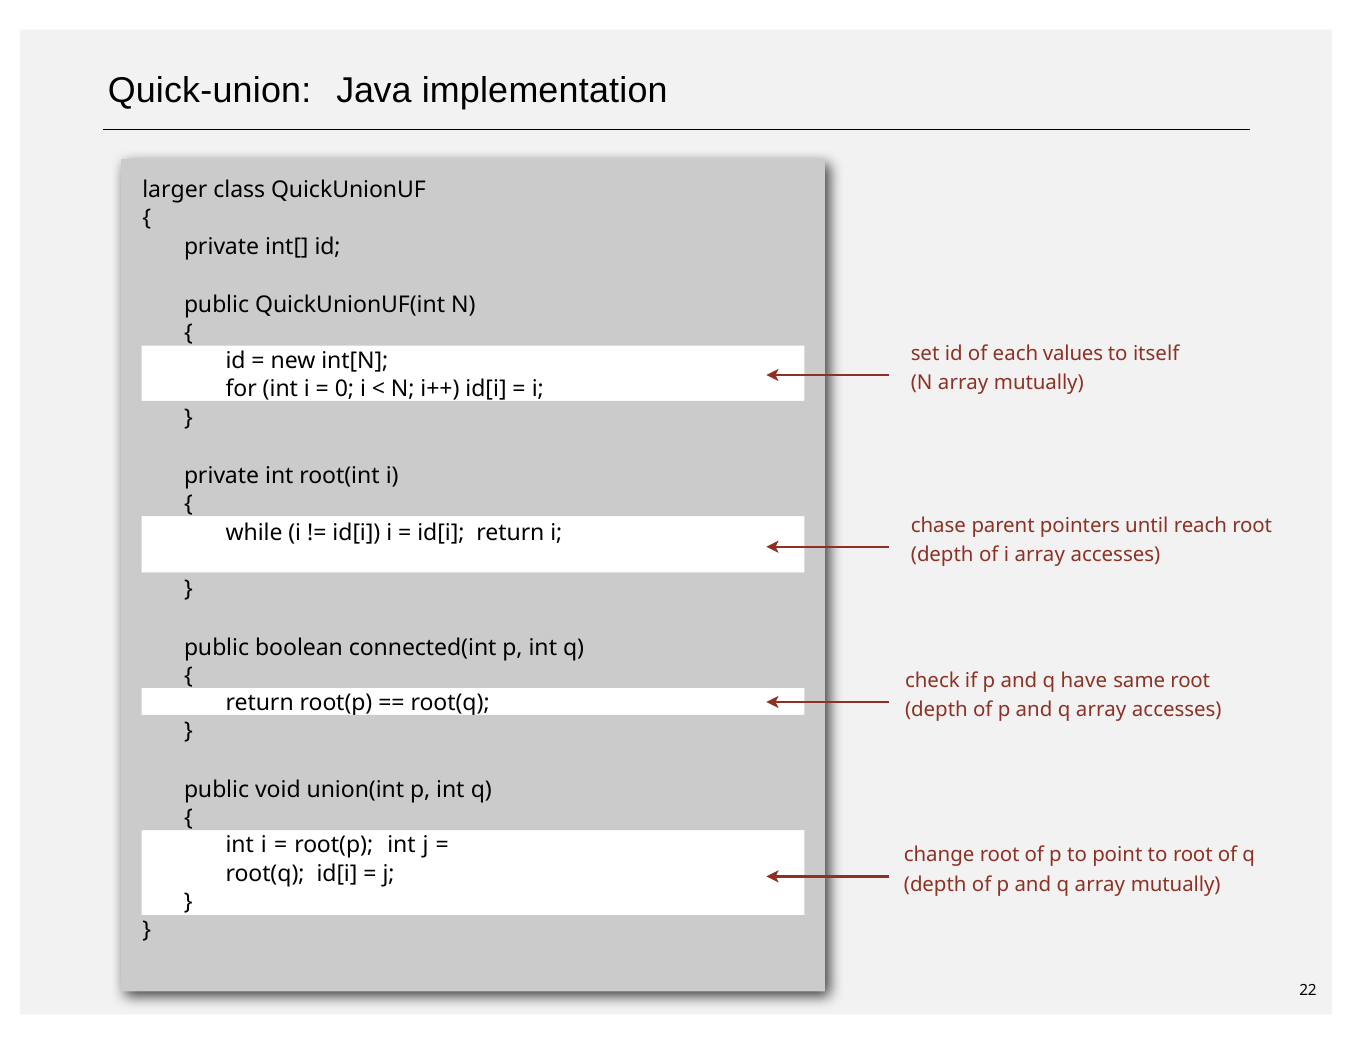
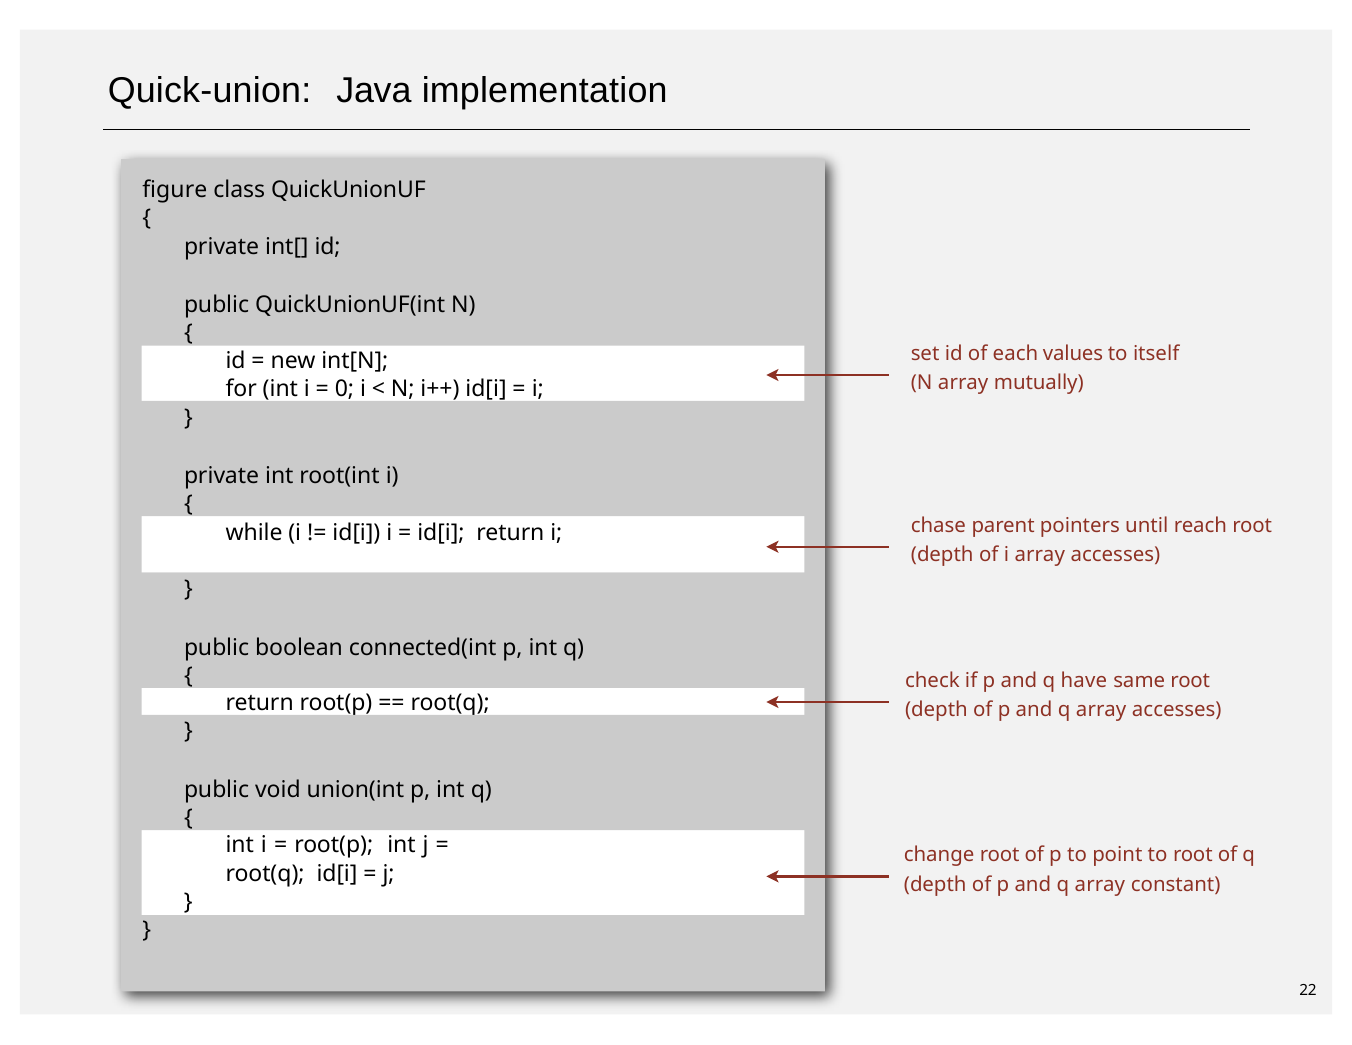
larger: larger -> figure
q array mutually: mutually -> constant
